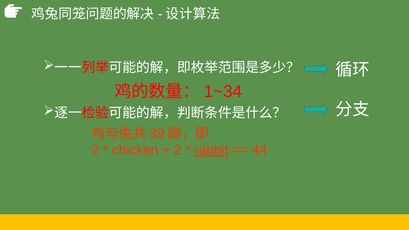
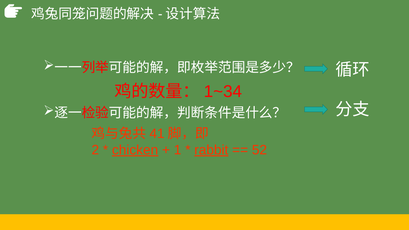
39: 39 -> 41
chicken underline: none -> present
2 at (178, 150): 2 -> 1
44: 44 -> 52
